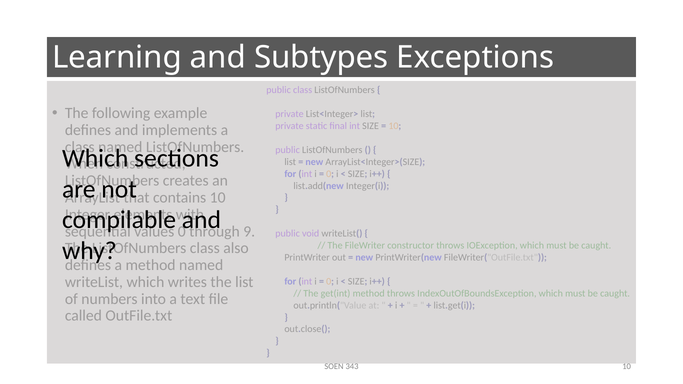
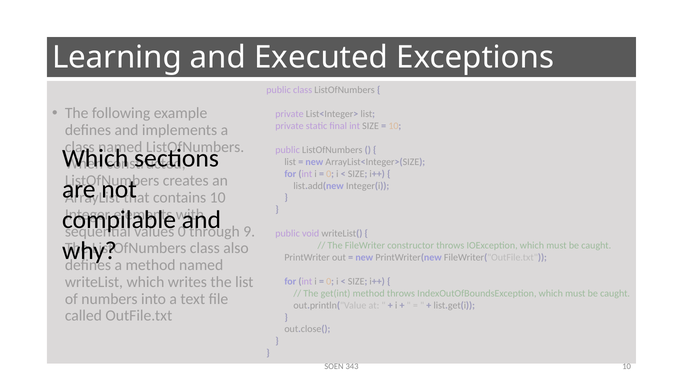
Subtypes: Subtypes -> Executed
